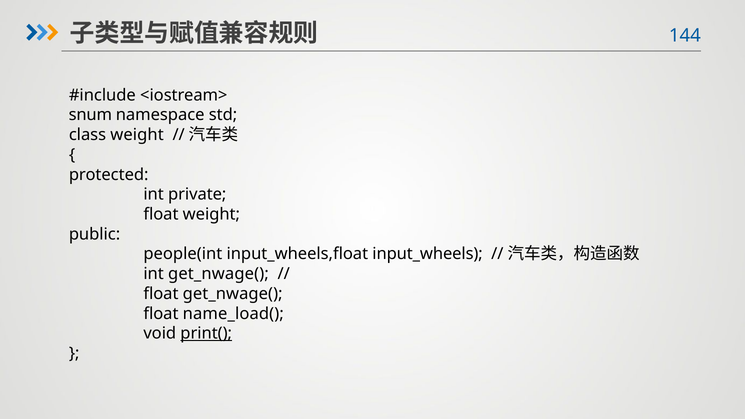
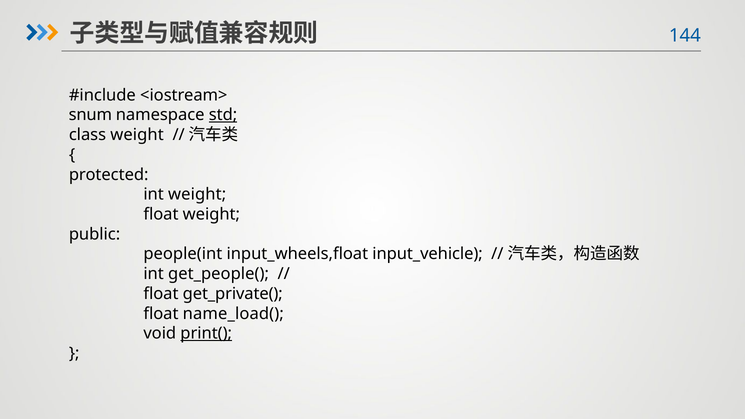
std underline: none -> present
int private: private -> weight
input_wheels: input_wheels -> input_vehicle
int get_nwage(: get_nwage( -> get_people(
float get_nwage(: get_nwage( -> get_private(
